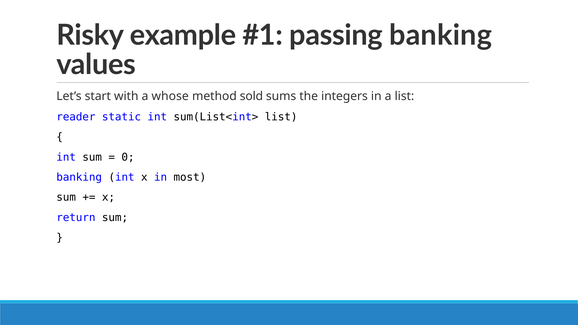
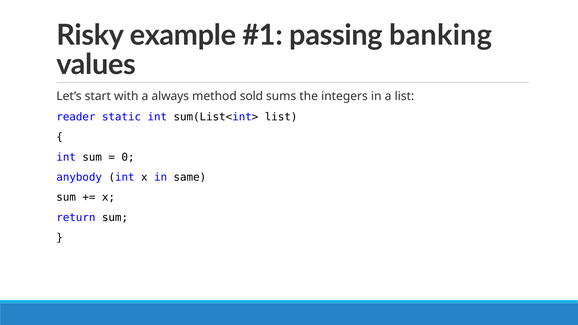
whose: whose -> always
banking at (79, 177): banking -> anybody
most: most -> same
